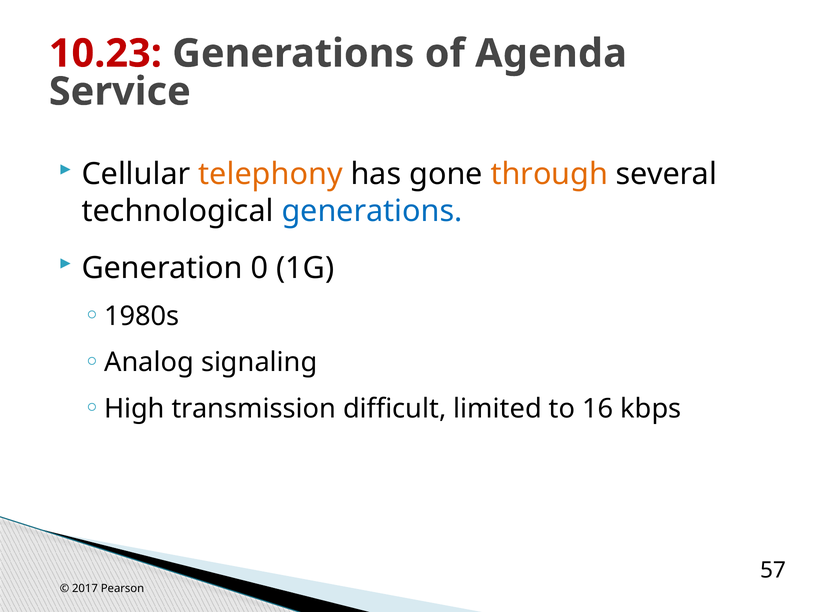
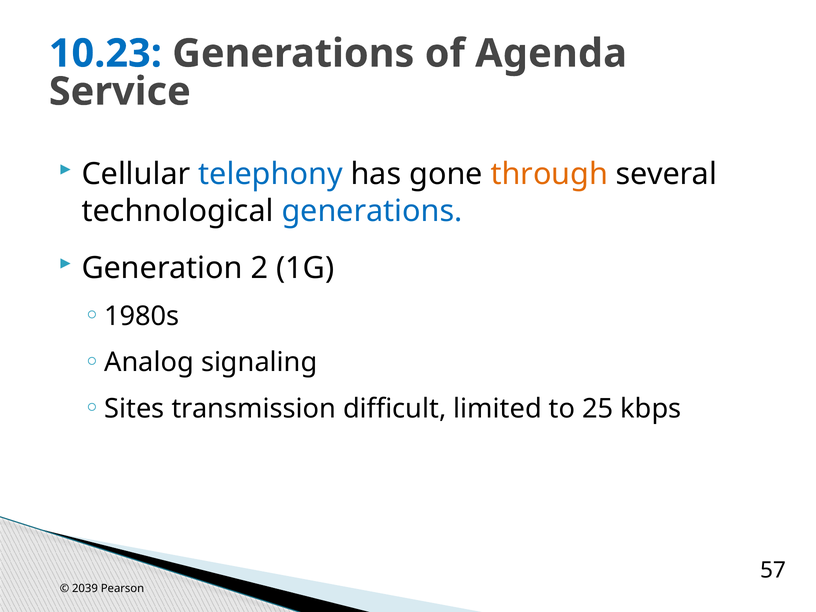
10.23 colour: red -> blue
telephony colour: orange -> blue
0: 0 -> 2
High: High -> Sites
16: 16 -> 25
2017: 2017 -> 2039
